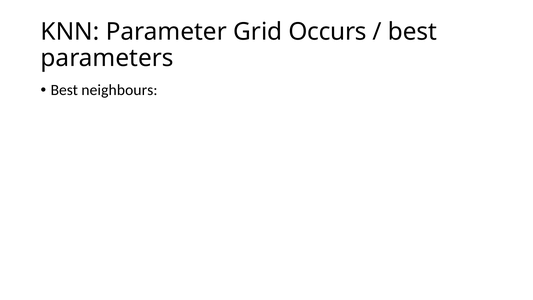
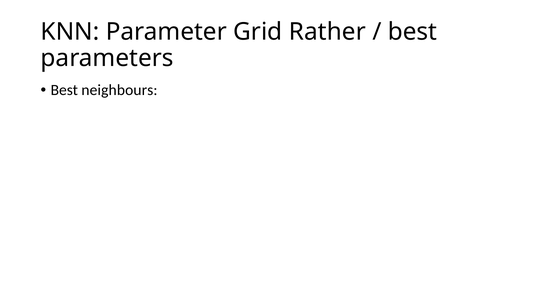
Occurs: Occurs -> Rather
